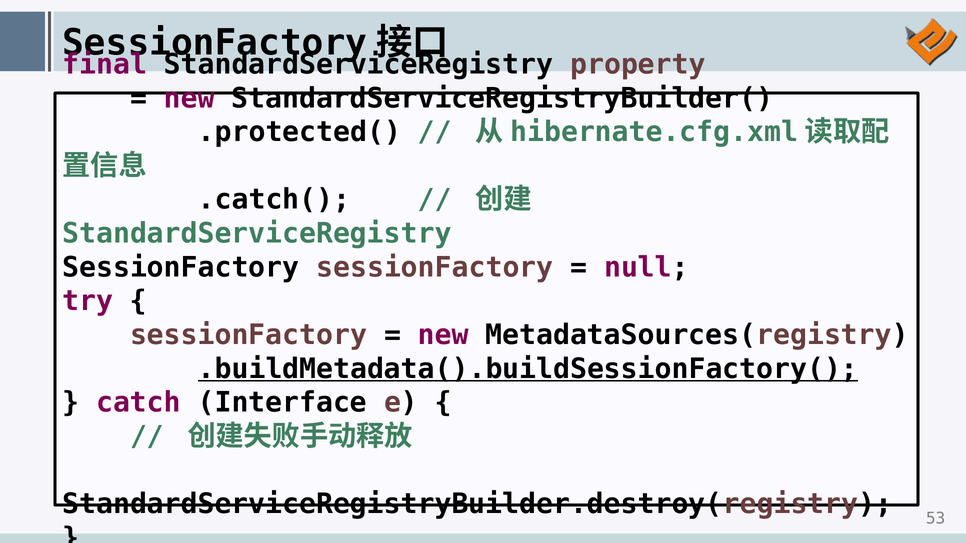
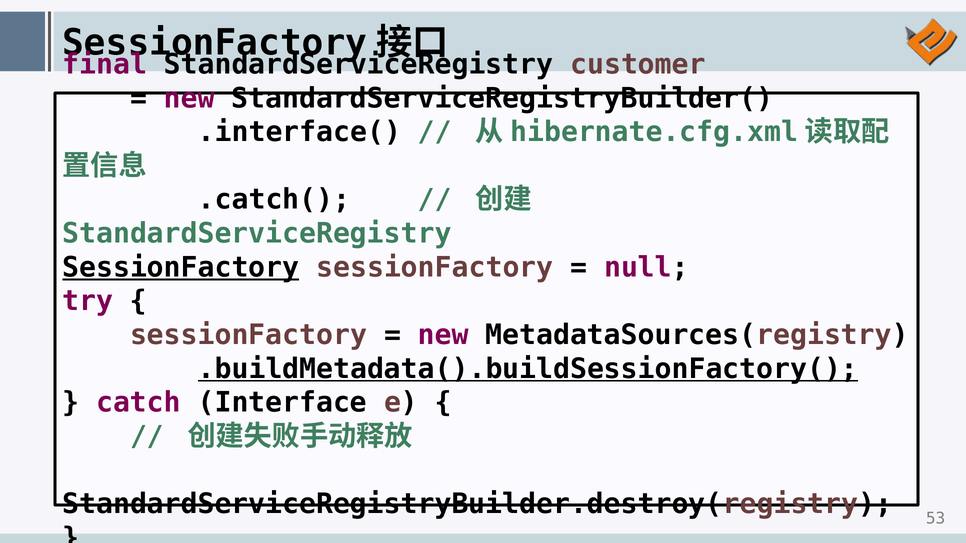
property: property -> customer
.protected(: .protected( -> .interface(
SessionFactory at (181, 267) underline: none -> present
